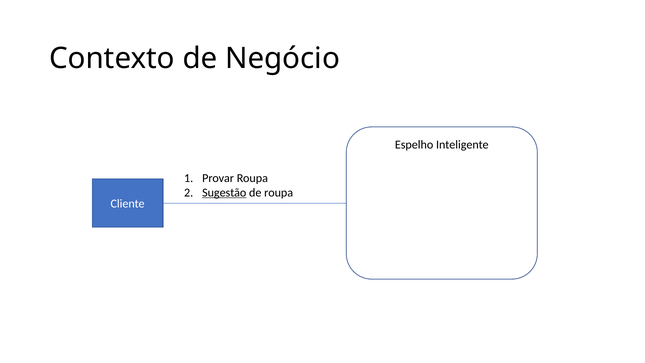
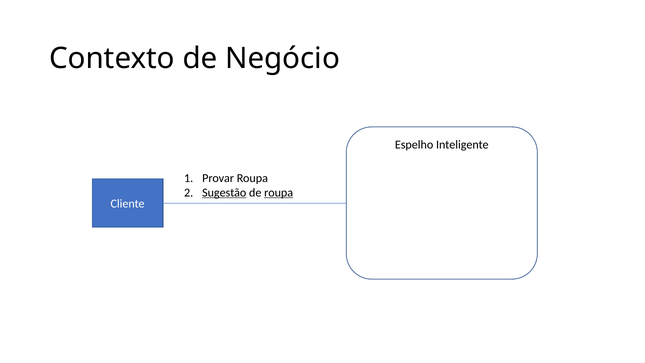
roupa at (279, 192) underline: none -> present
